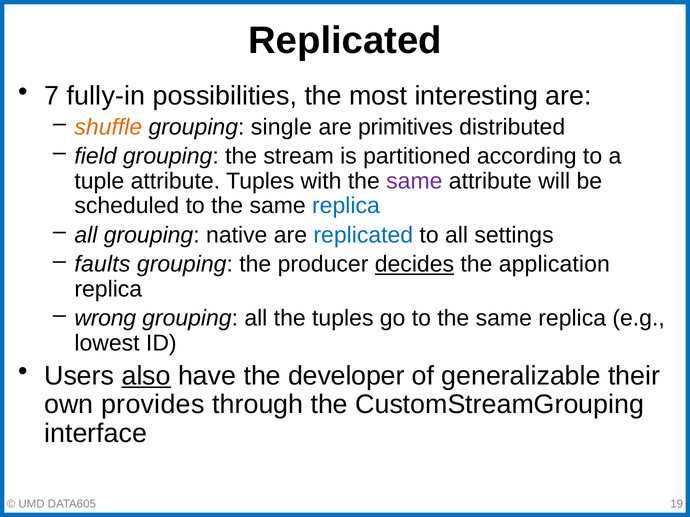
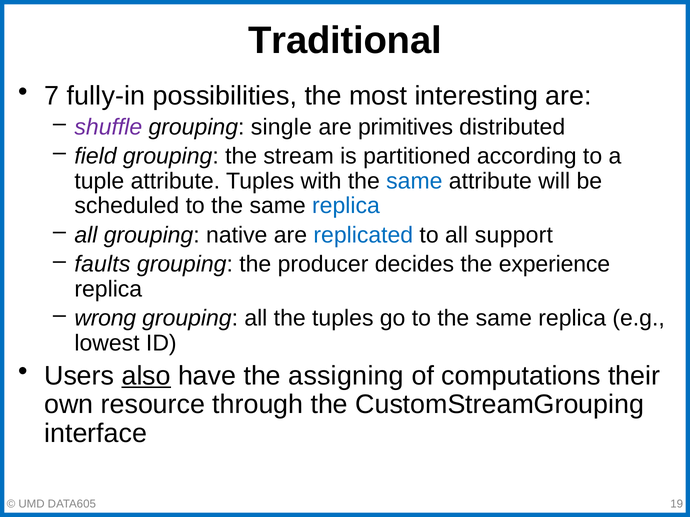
Replicated at (345, 41): Replicated -> Traditional
shuffle colour: orange -> purple
same at (414, 181) colour: purple -> blue
settings: settings -> support
decides underline: present -> none
application: application -> experience
developer: developer -> assigning
generalizable: generalizable -> computations
provides: provides -> resource
